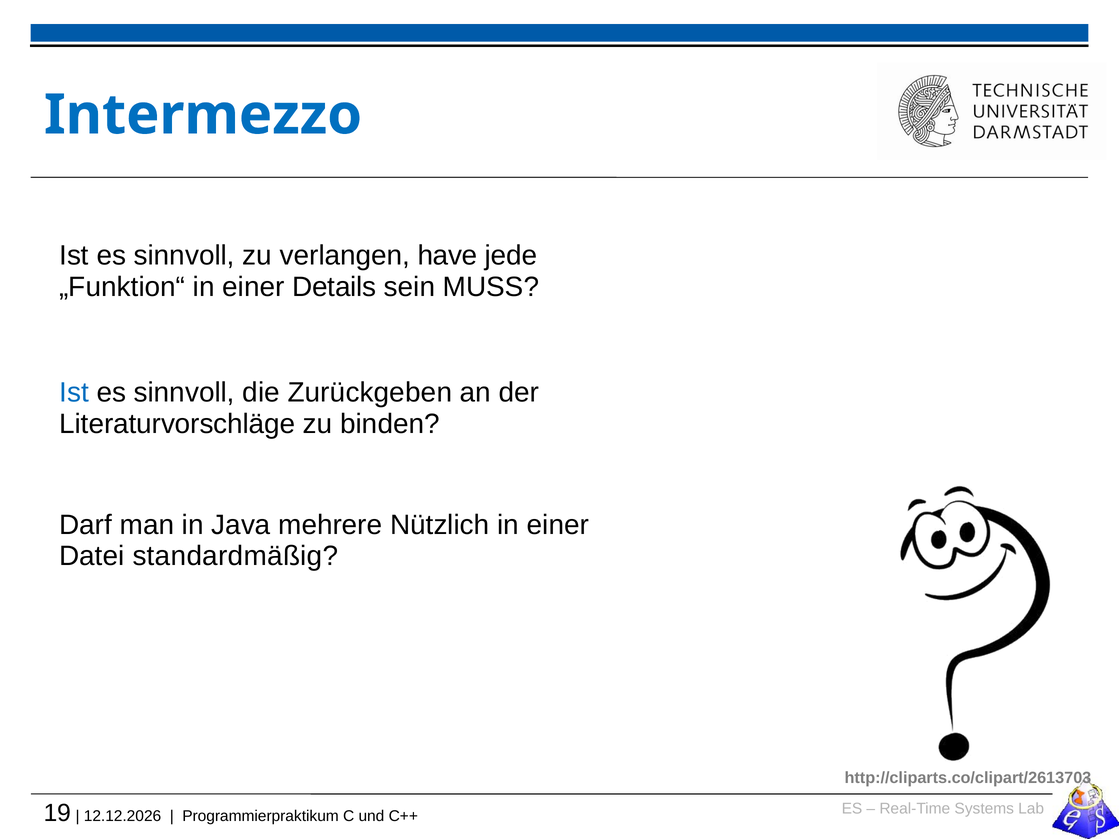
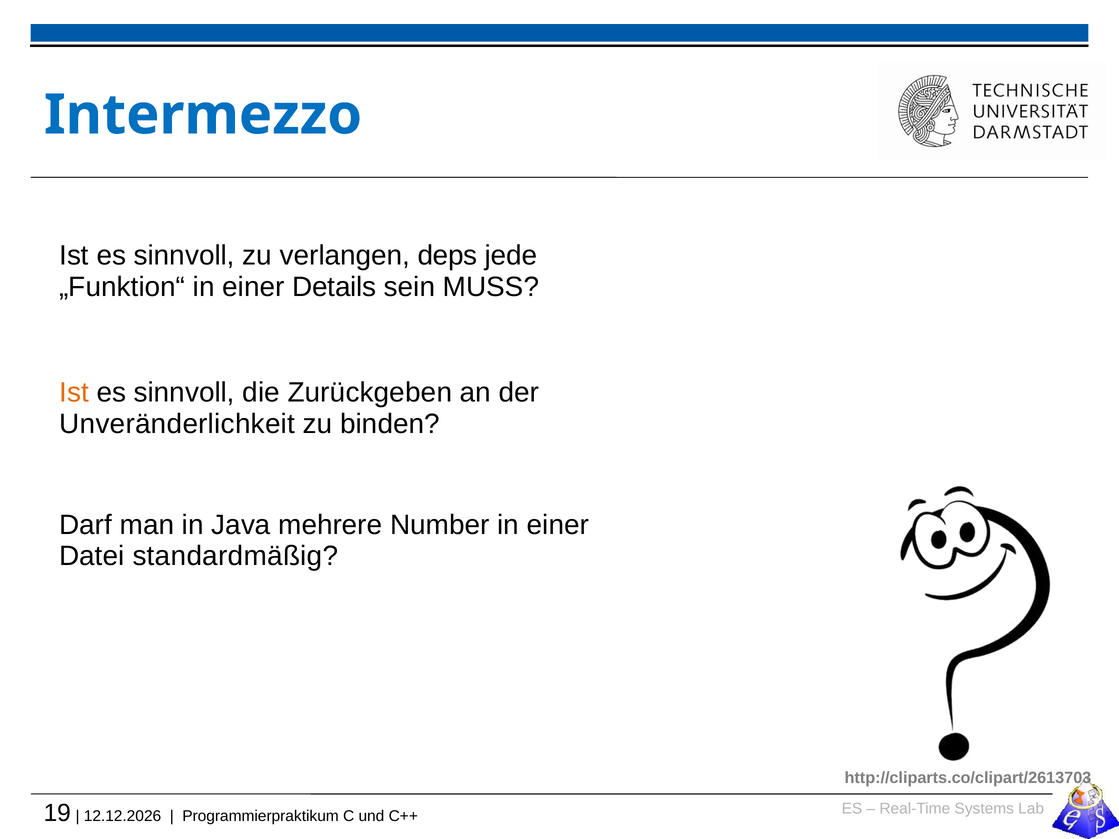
have: have -> deps
Ist at (74, 393) colour: blue -> orange
Literaturvorschläge: Literaturvorschläge -> Unveränderlichkeit
Nützlich: Nützlich -> Number
